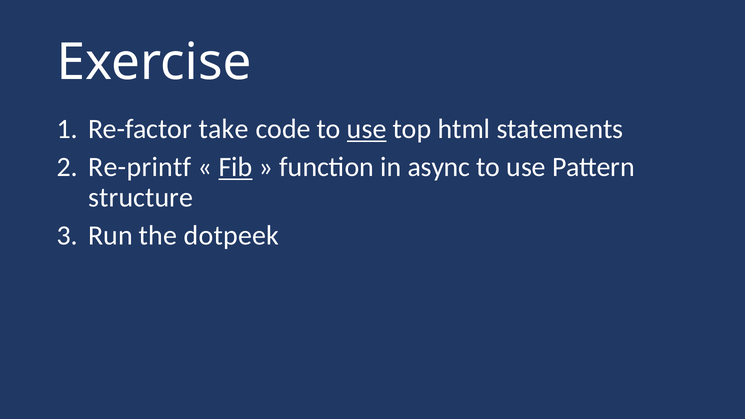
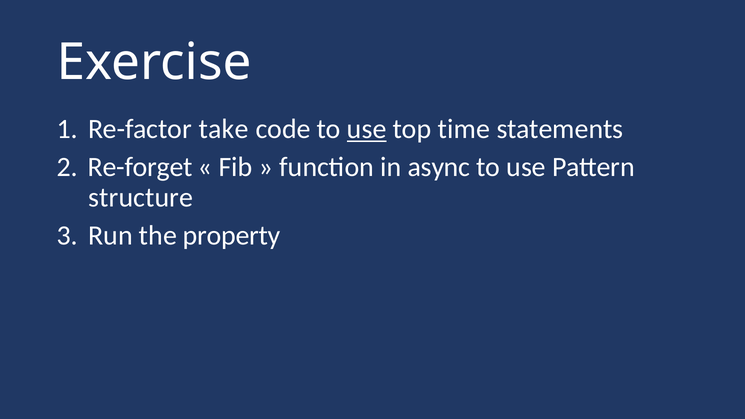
html: html -> time
Re-printf: Re-printf -> Re-forget
Fib underline: present -> none
dotpeek: dotpeek -> property
